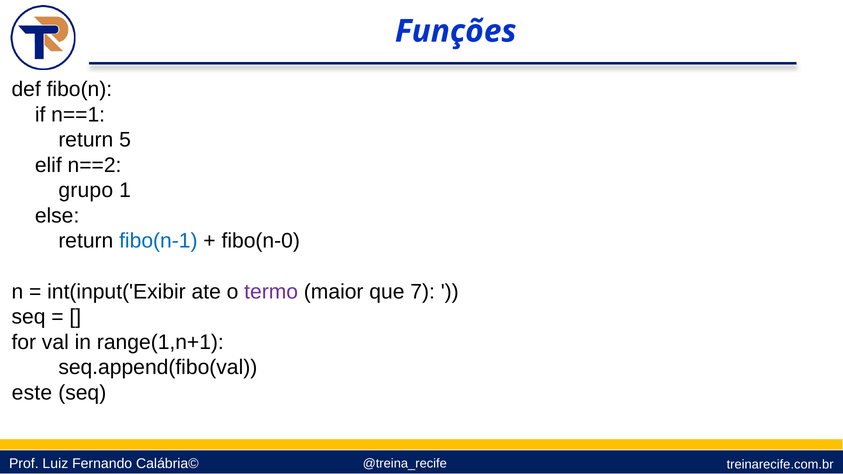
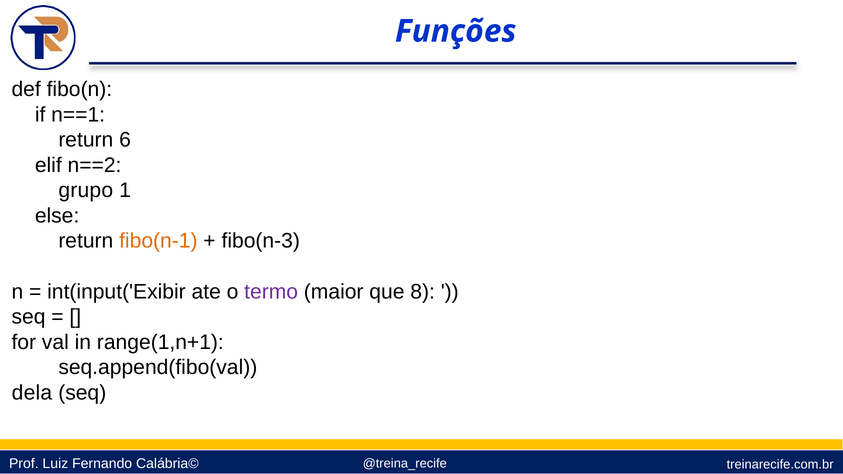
5: 5 -> 6
fibo(n-1 colour: blue -> orange
fibo(n-0: fibo(n-0 -> fibo(n-3
7: 7 -> 8
este: este -> dela
